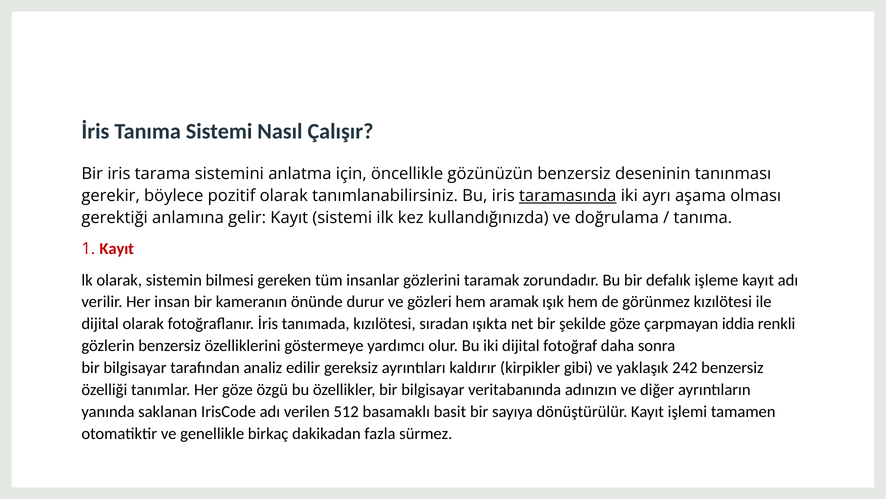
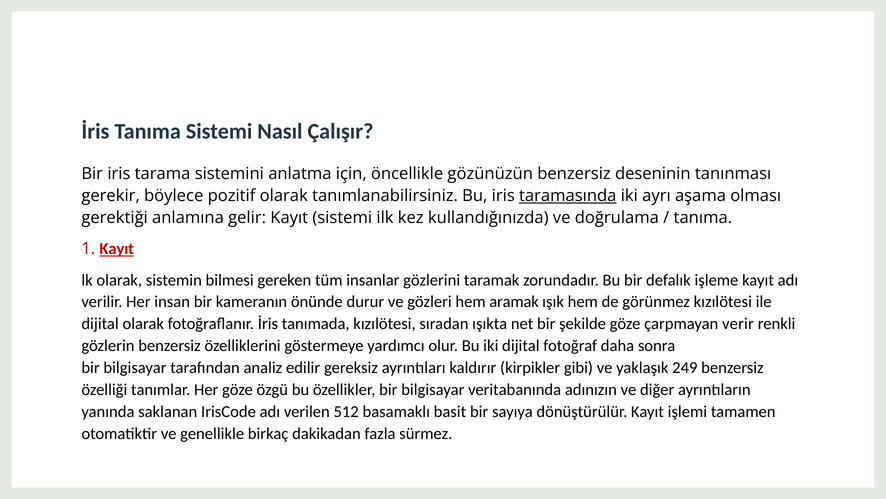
Kayıt at (117, 249) underline: none -> present
iddia: iddia -> verir
242: 242 -> 249
